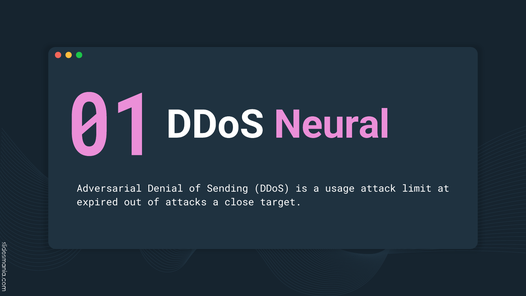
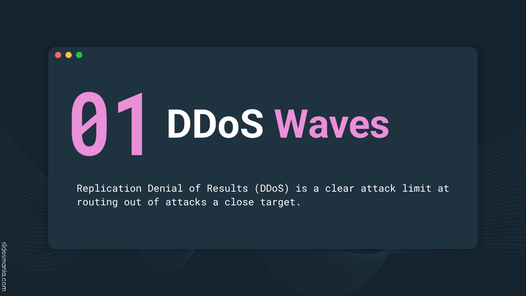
Neural: Neural -> Waves
Adversarial: Adversarial -> Replication
Sending: Sending -> Results
usage: usage -> clear
expired: expired -> routing
